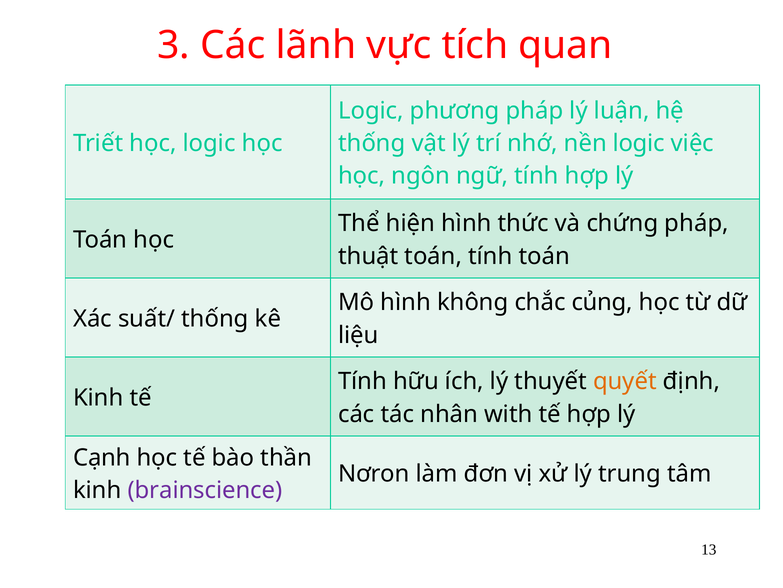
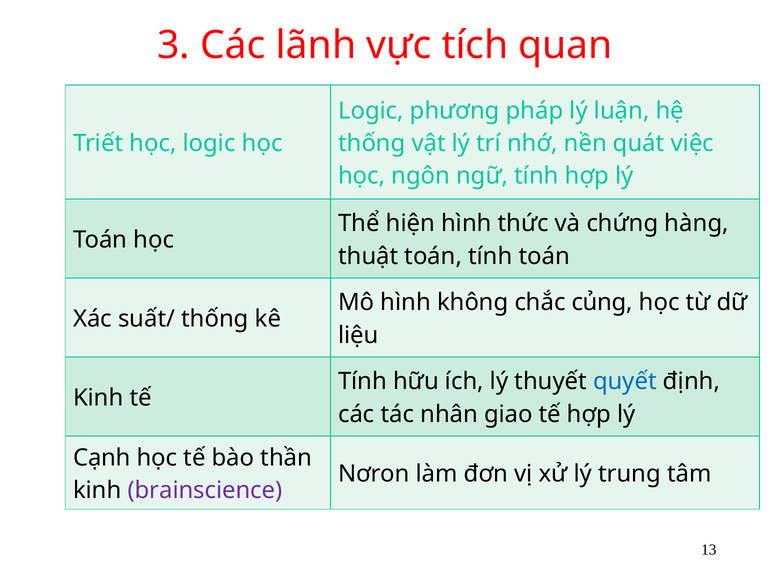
nền logic: logic -> quát
chứng pháp: pháp -> hàng
quyết colour: orange -> blue
with: with -> giao
